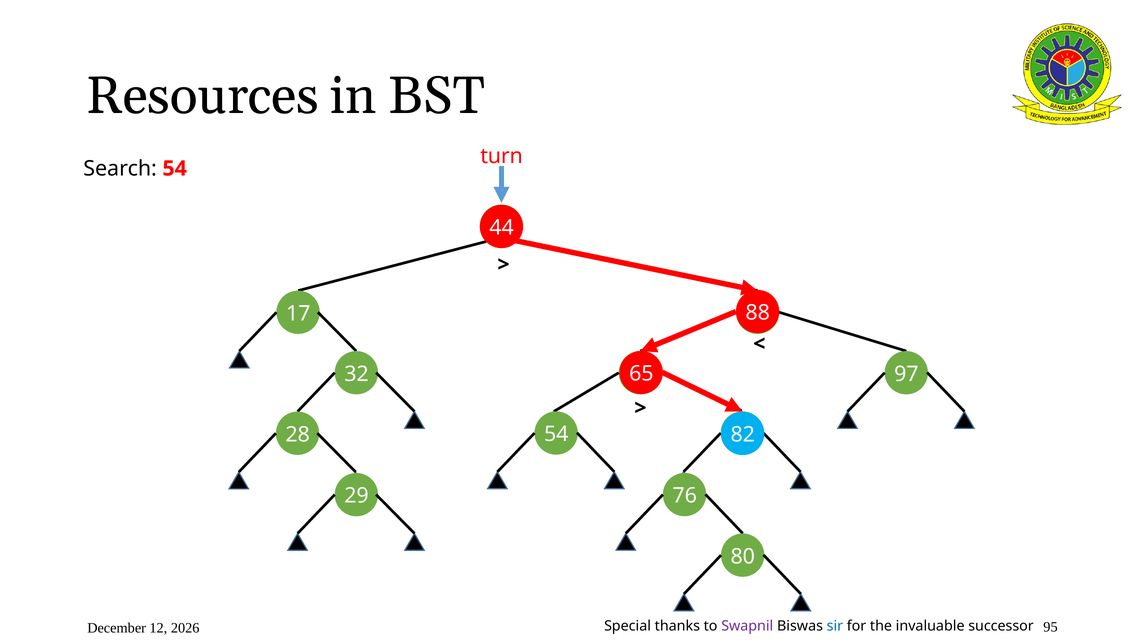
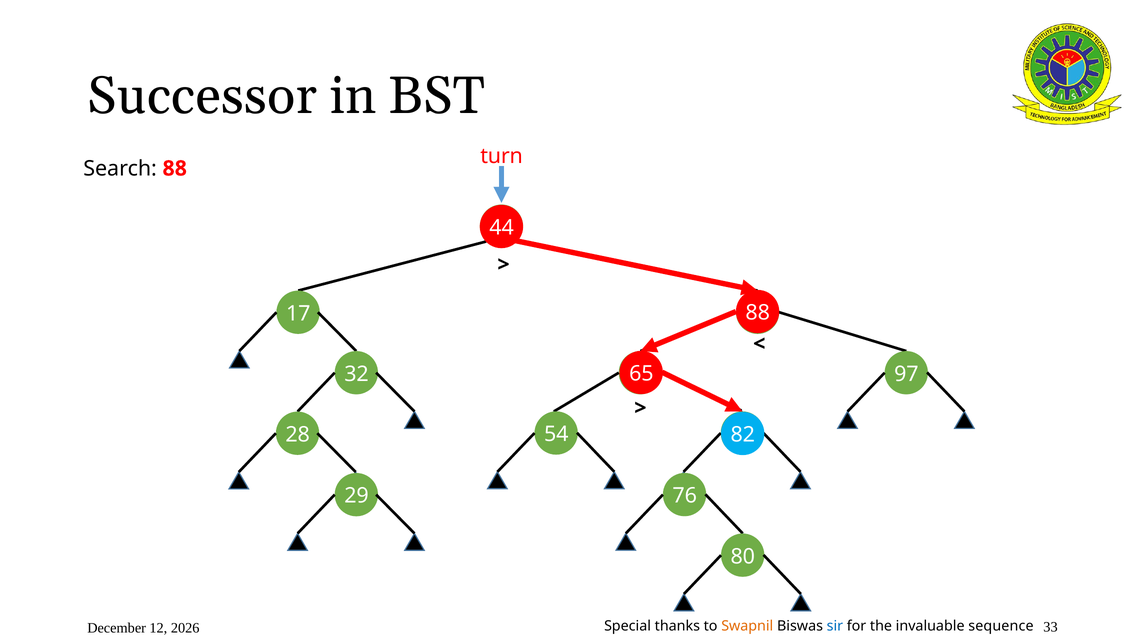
Resources: Resources -> Successor
Search 54: 54 -> 88
95: 95 -> 33
Swapnil colour: purple -> orange
successor: successor -> sequence
